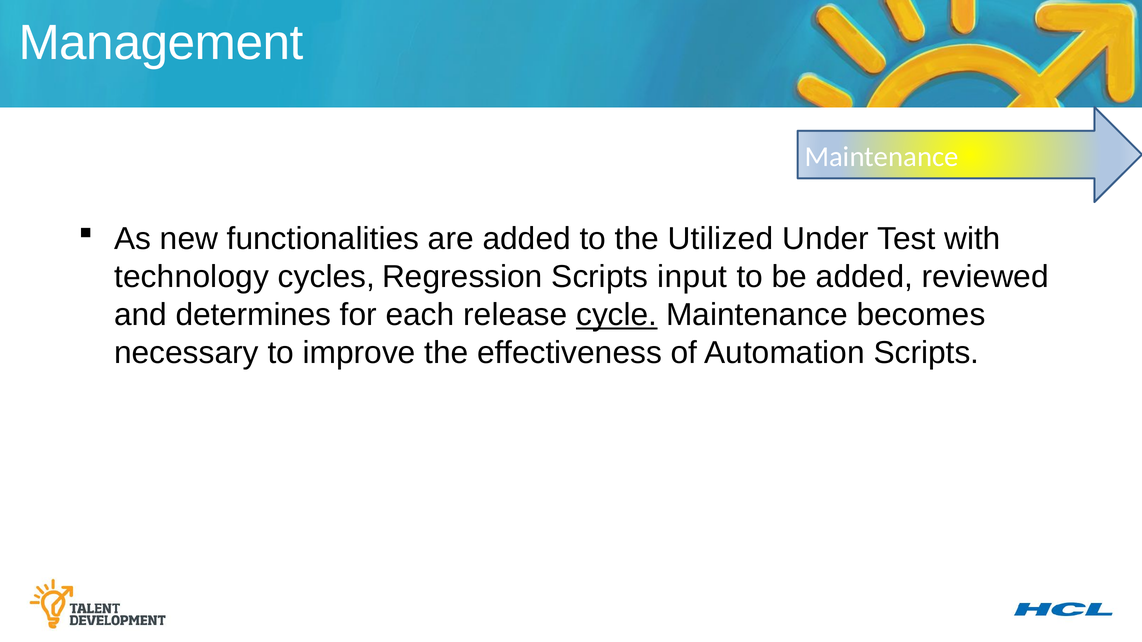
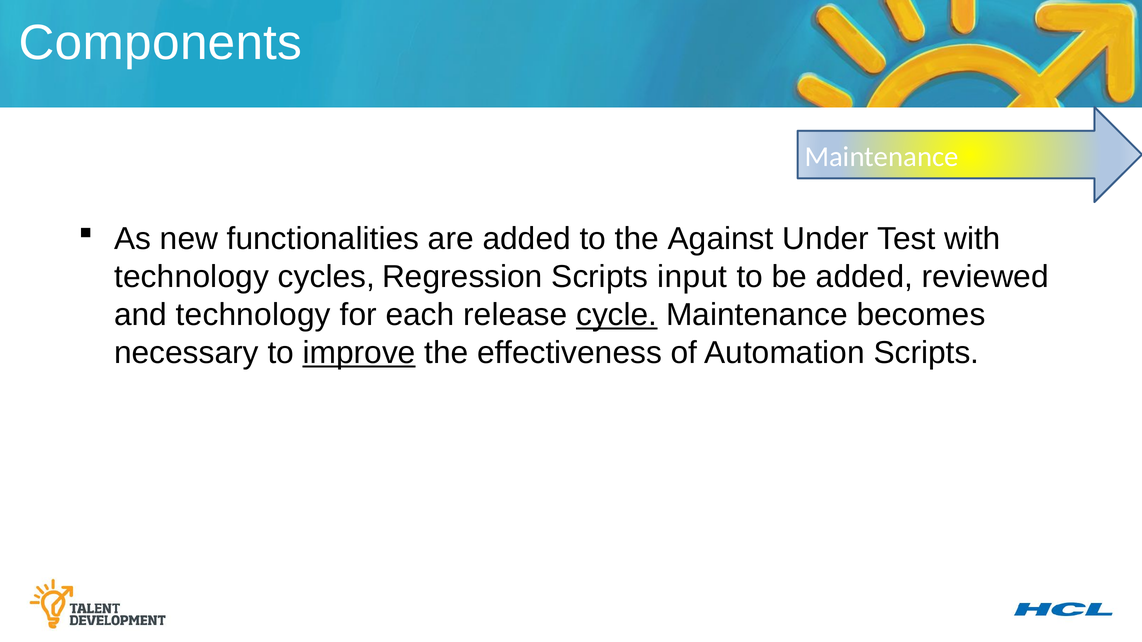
Management: Management -> Components
Utilized: Utilized -> Against
and determines: determines -> technology
improve underline: none -> present
